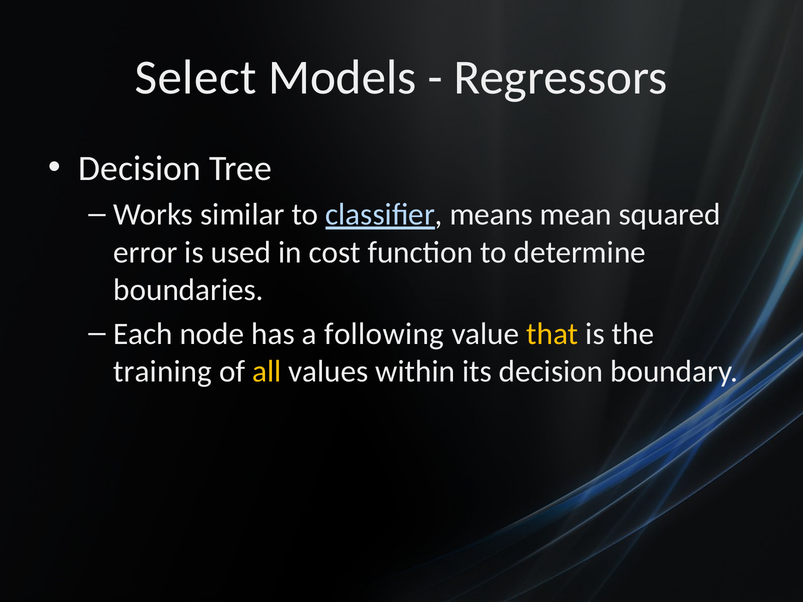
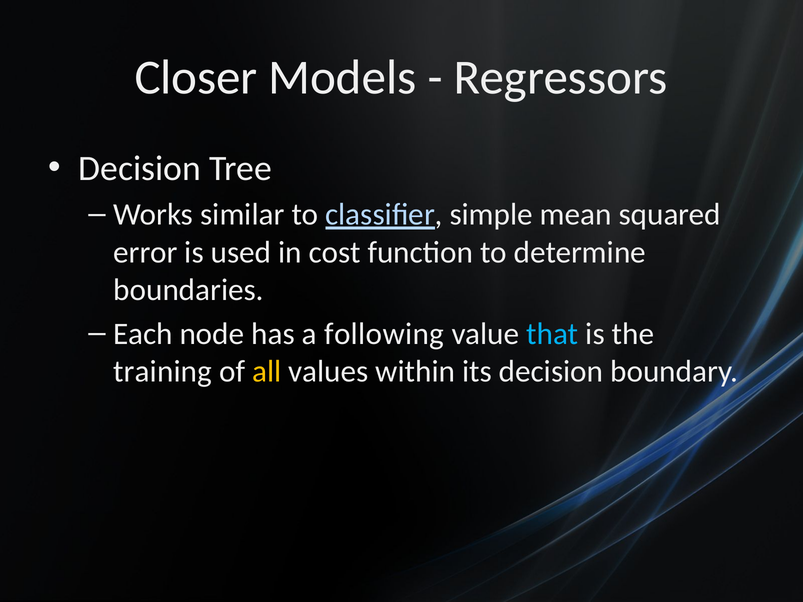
Select: Select -> Closer
means: means -> simple
that colour: yellow -> light blue
